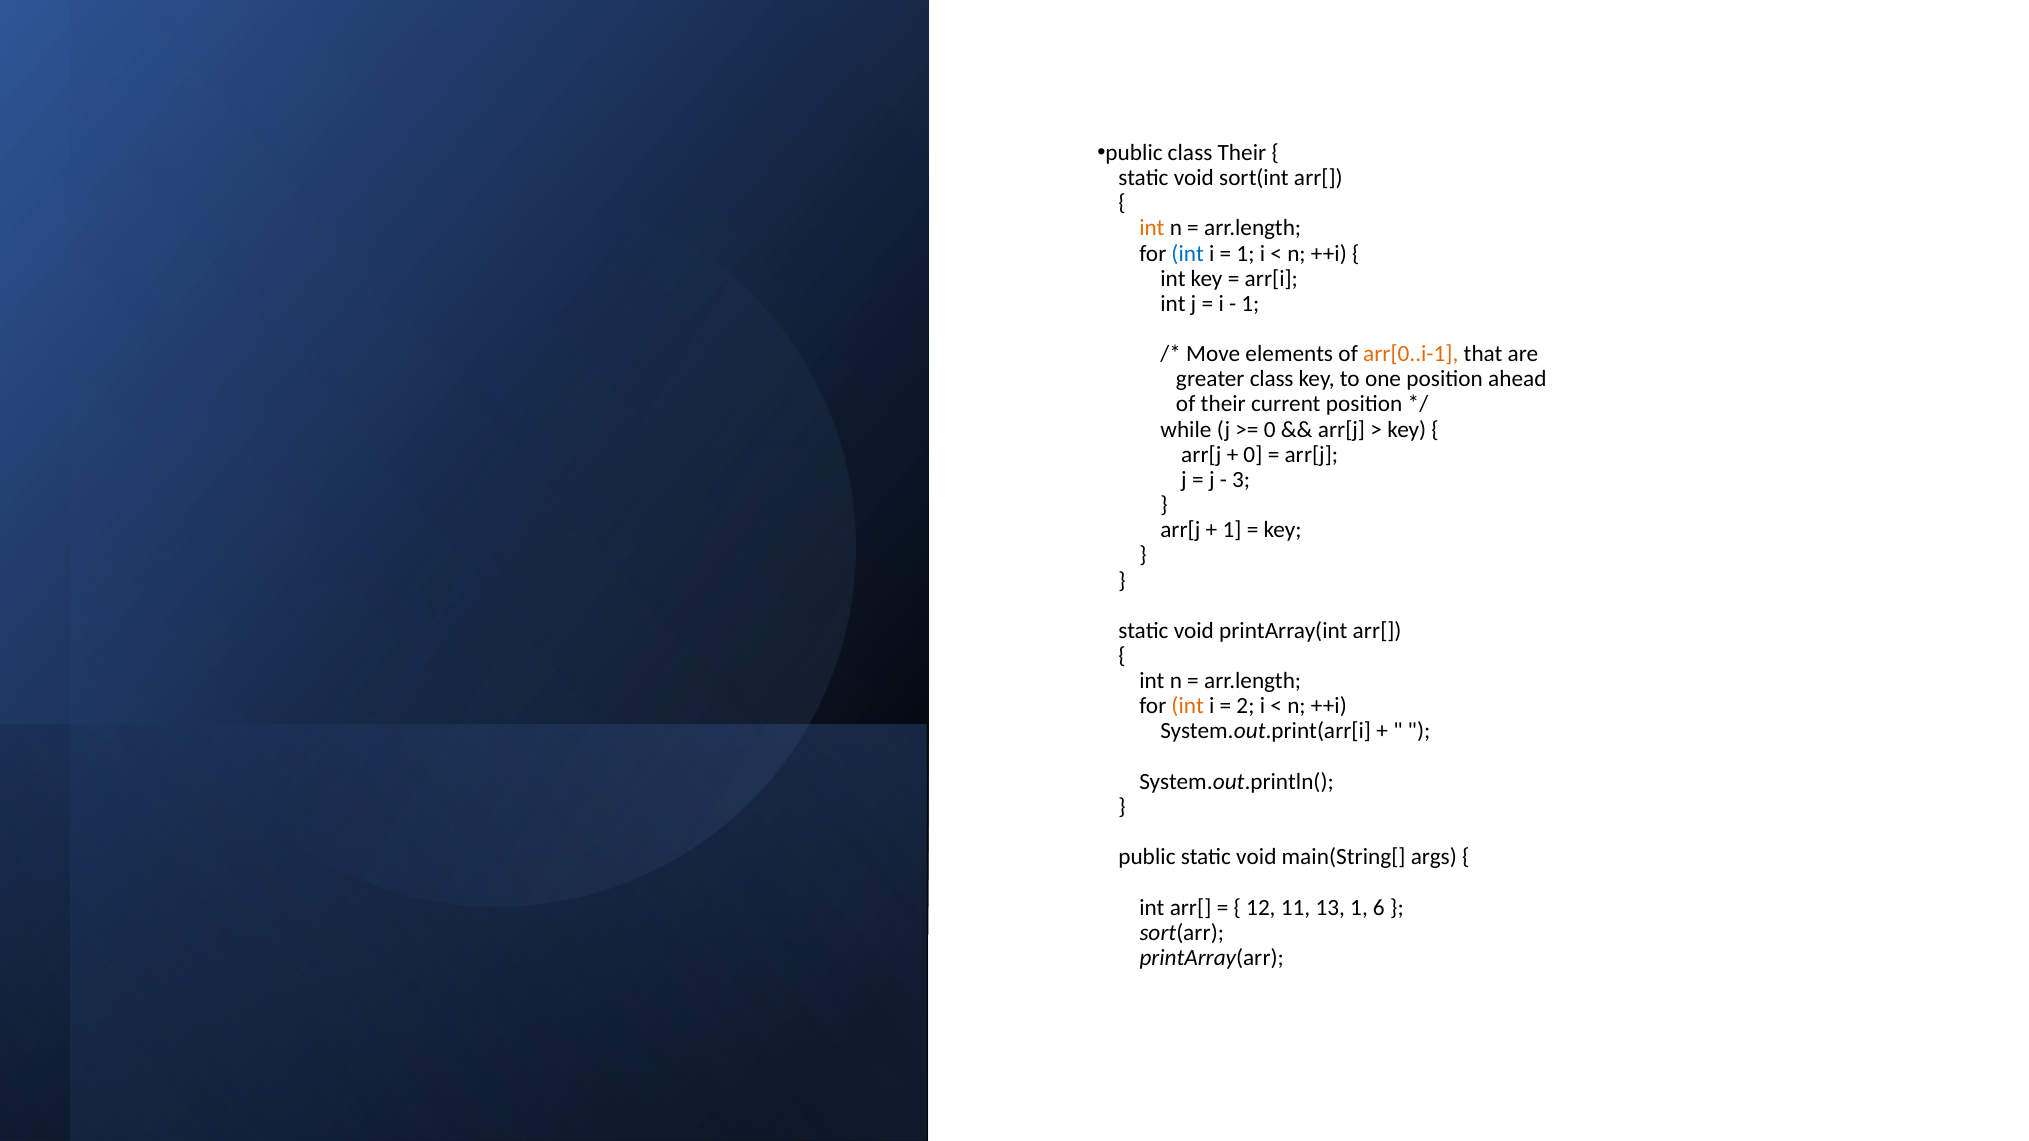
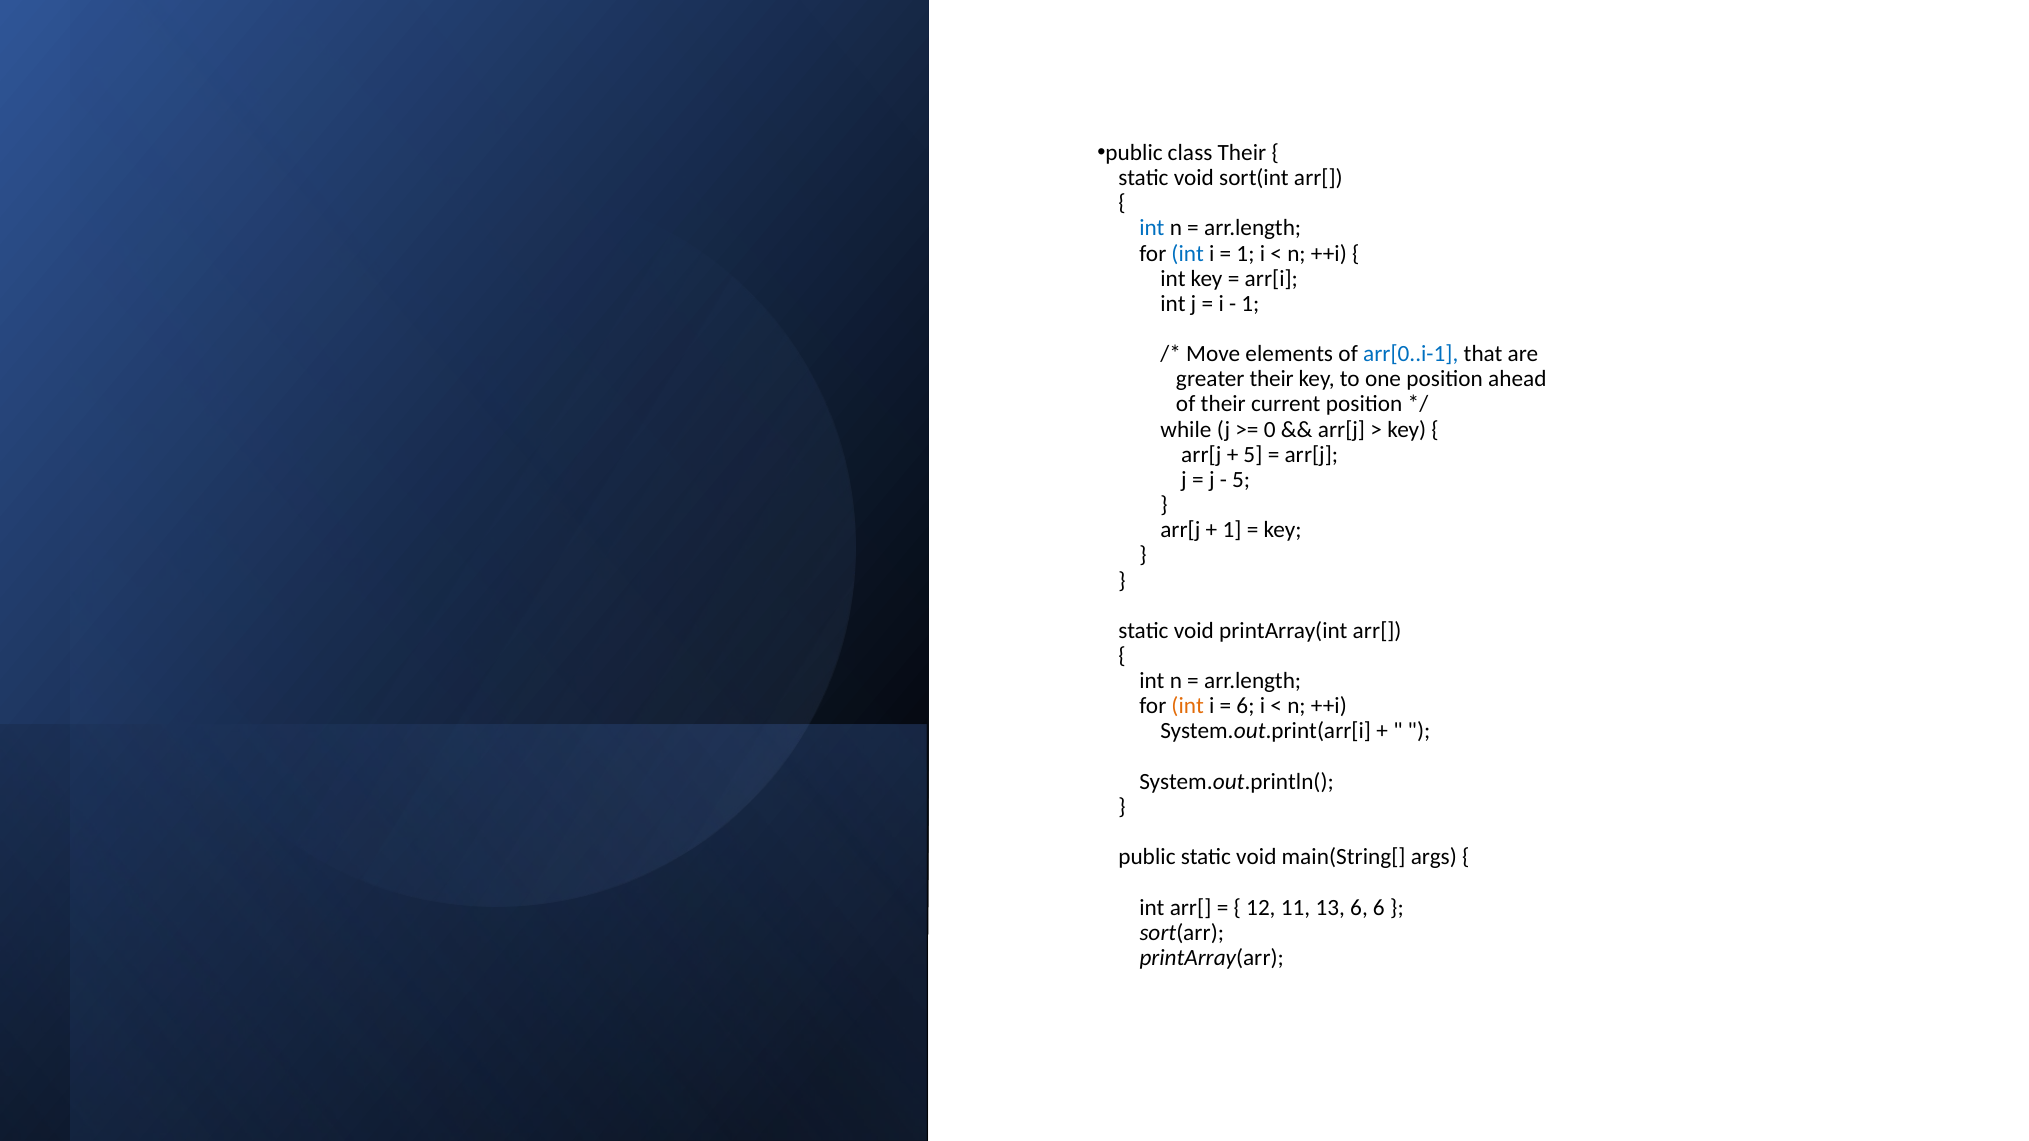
int at (1152, 228) colour: orange -> blue
arr[0..i-1 colour: orange -> blue
greater class: class -> their
0 at (1253, 455): 0 -> 5
3 at (1241, 480): 3 -> 5
2 at (1246, 706): 2 -> 6
13 1: 1 -> 6
